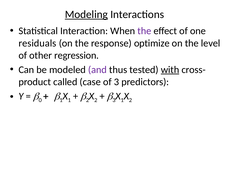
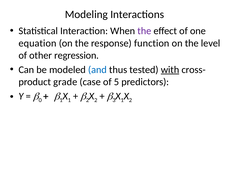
Modeling underline: present -> none
residuals: residuals -> equation
optimize: optimize -> function
and colour: purple -> blue
called: called -> grade
of 3: 3 -> 5
